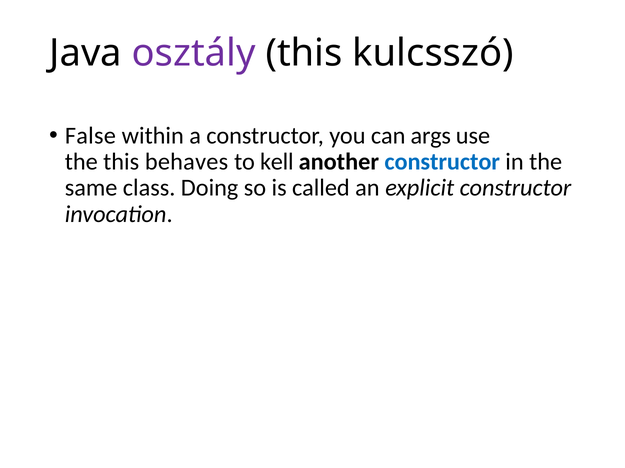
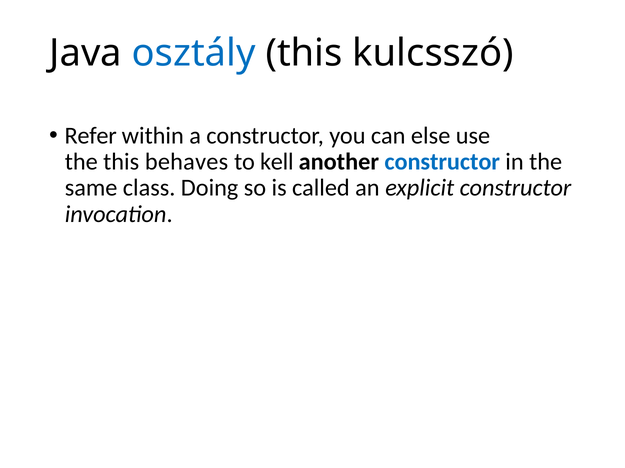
osztály colour: purple -> blue
False: False -> Refer
args: args -> else
